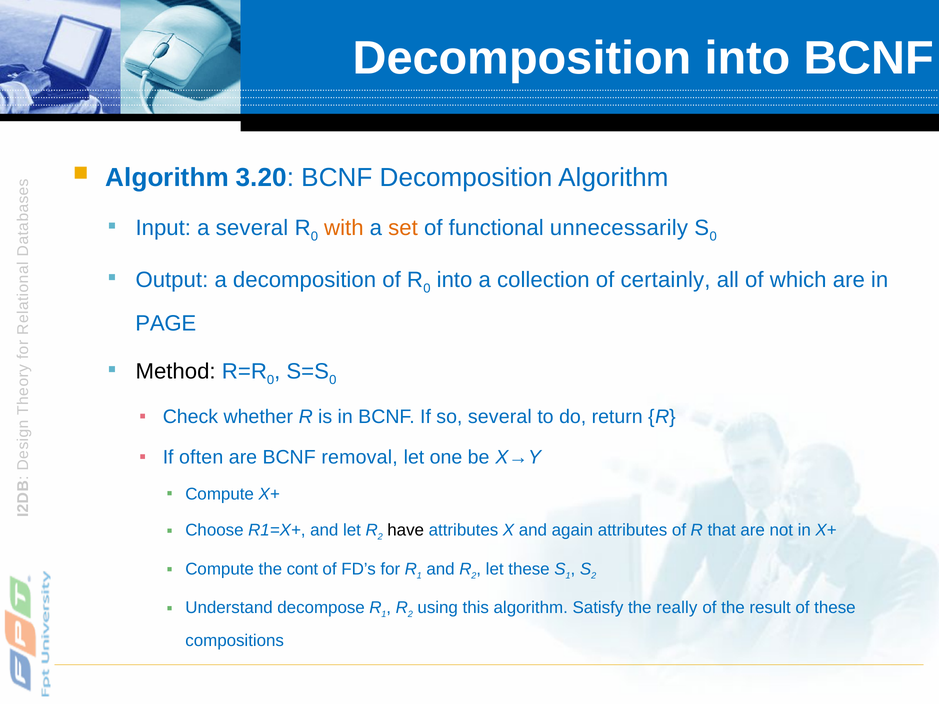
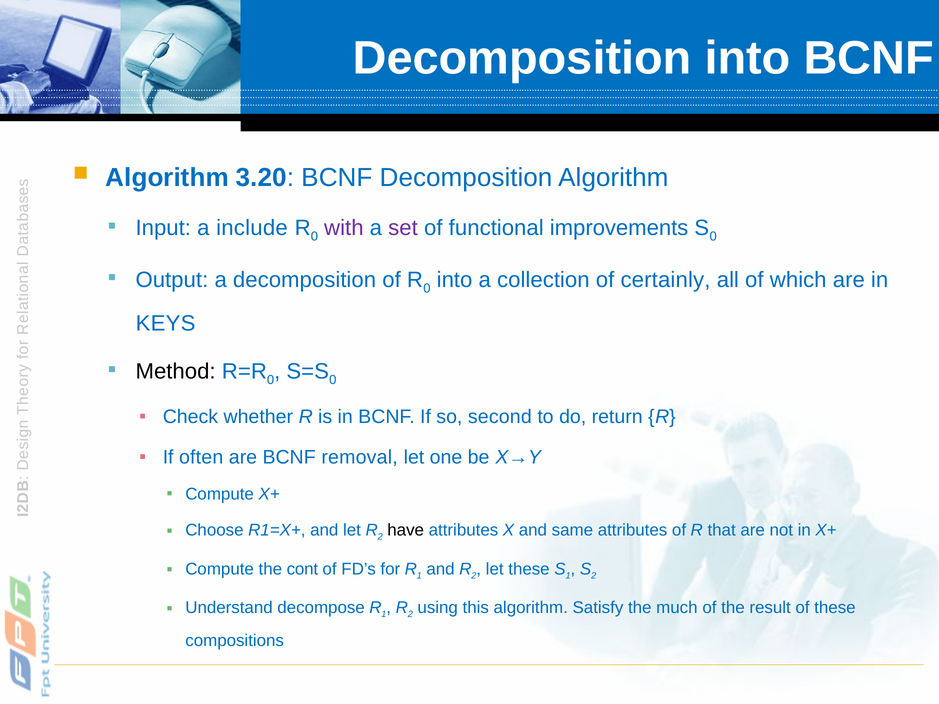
a several: several -> include
with colour: orange -> purple
set colour: orange -> purple
unnecessarily: unnecessarily -> improvements
PAGE: PAGE -> KEYS
so several: several -> second
again: again -> same
really: really -> much
